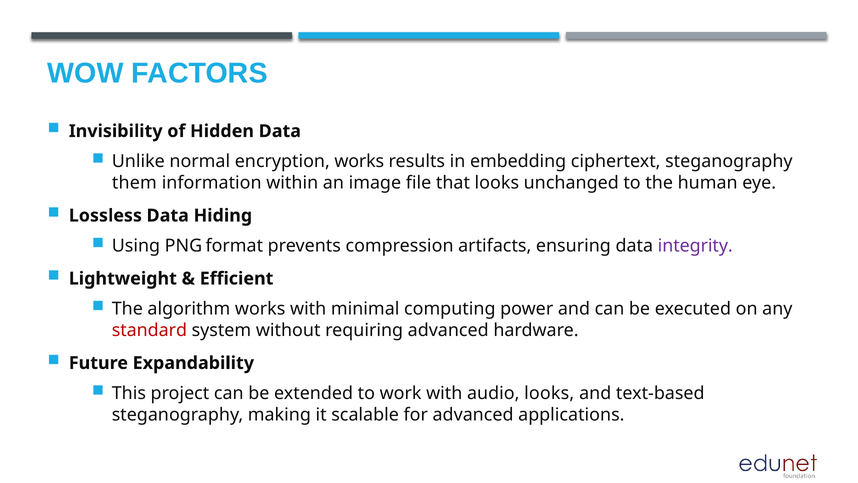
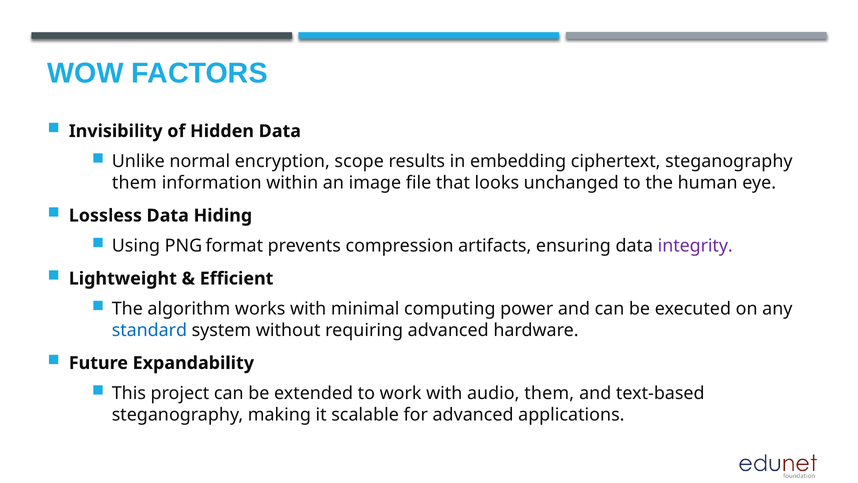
encryption works: works -> scope
standard colour: red -> blue
audio looks: looks -> them
